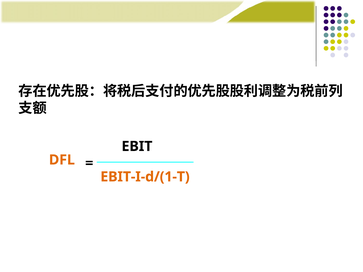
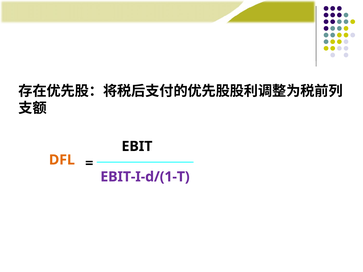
EBIT-I-d/(1-T colour: orange -> purple
